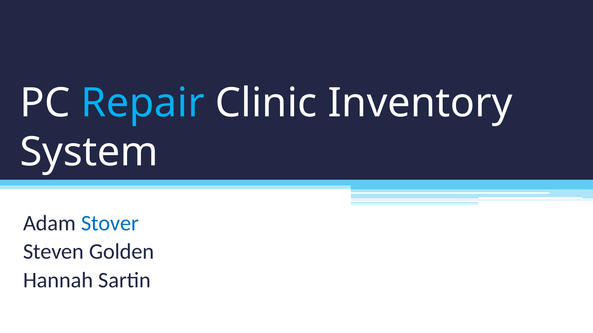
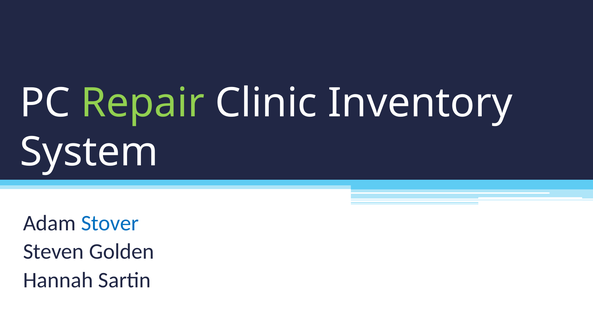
Repair colour: light blue -> light green
